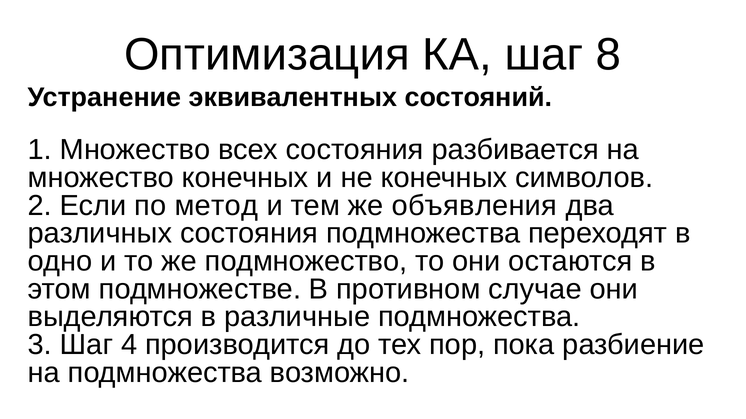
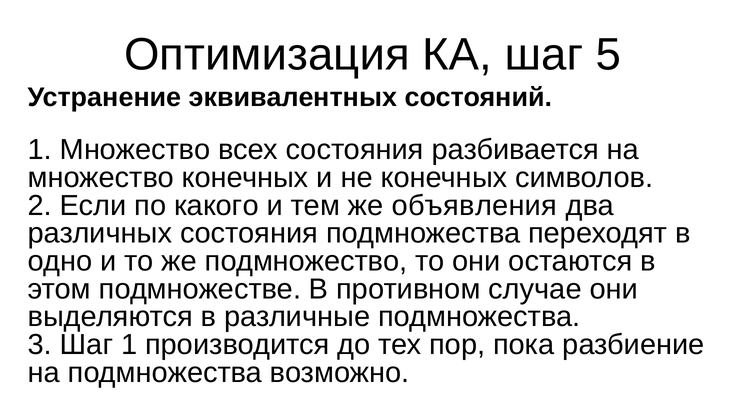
8: 8 -> 5
метод: метод -> какого
Шаг 4: 4 -> 1
